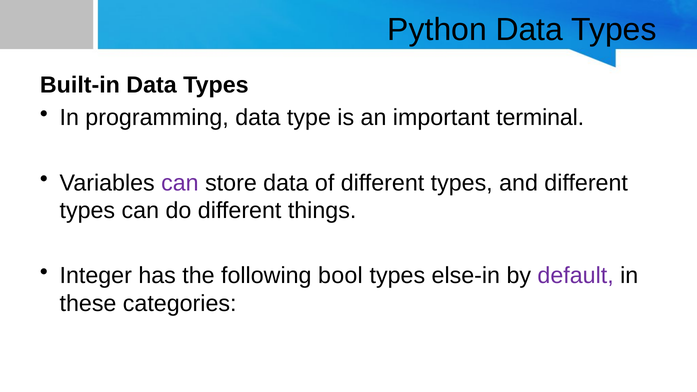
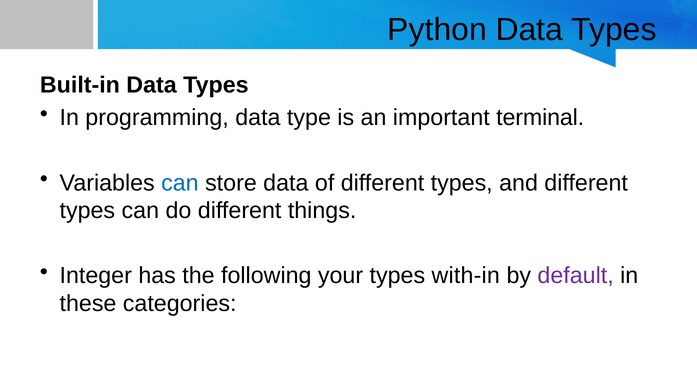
can at (180, 183) colour: purple -> blue
bool: bool -> your
else-in: else-in -> with-in
